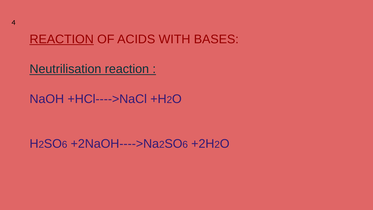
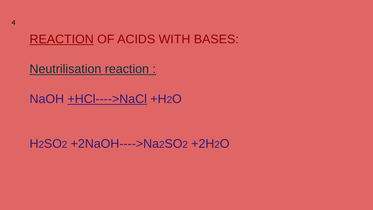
+HCl---->NaCl underline: none -> present
6 at (65, 144): 6 -> 2
6 at (185, 144): 6 -> 2
